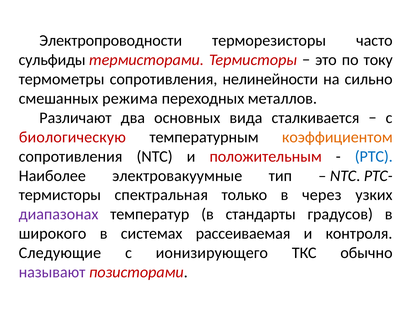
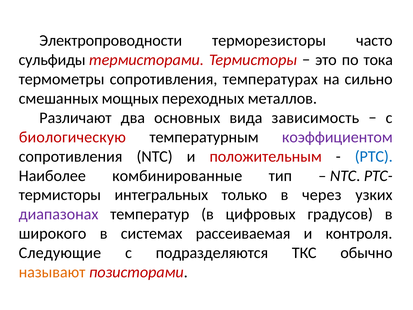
току: току -> тока
нелинейности: нелинейности -> температурах
режима: режима -> мощных
сталкивается: сталкивается -> зависимость
коэффициентом colour: orange -> purple
электровакуумные: электровакуумные -> комбинированные
спектральная: спектральная -> интегральных
стандарты: стандарты -> цифровых
ионизирующего: ионизирующего -> подразделяются
называют colour: purple -> orange
